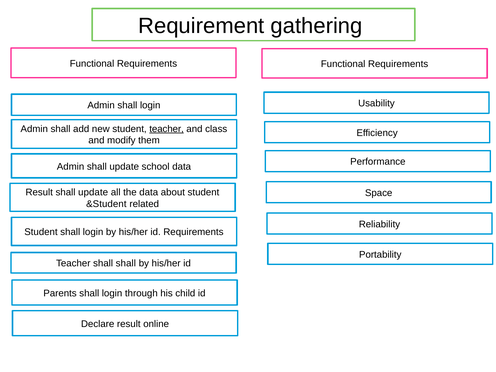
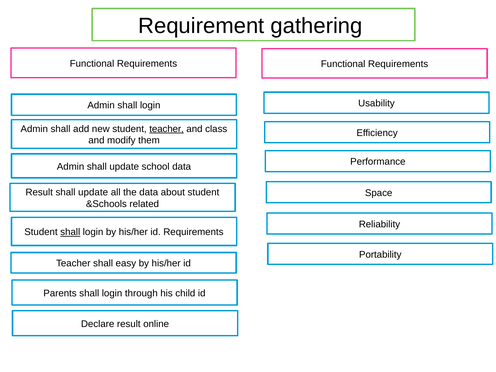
&Student: &Student -> &Schools
shall at (70, 232) underline: none -> present
shall shall: shall -> easy
